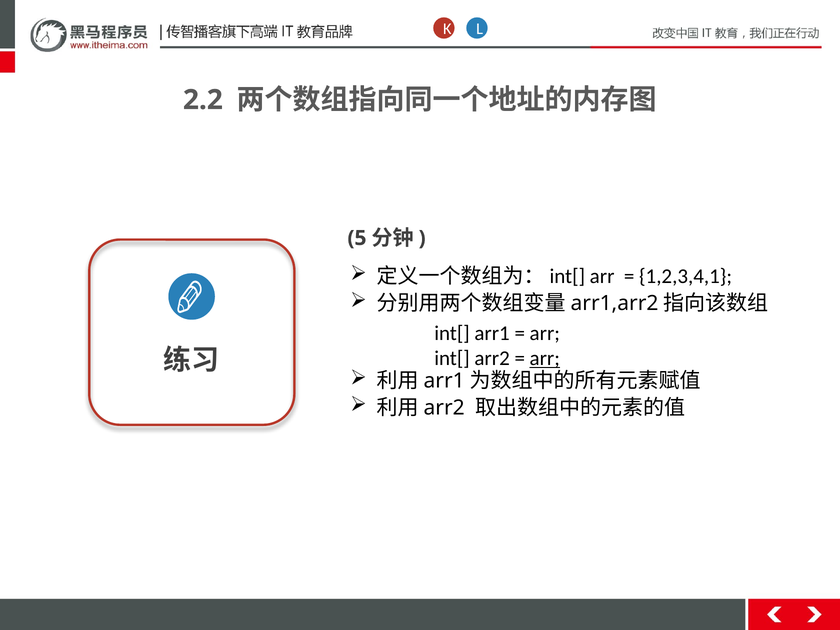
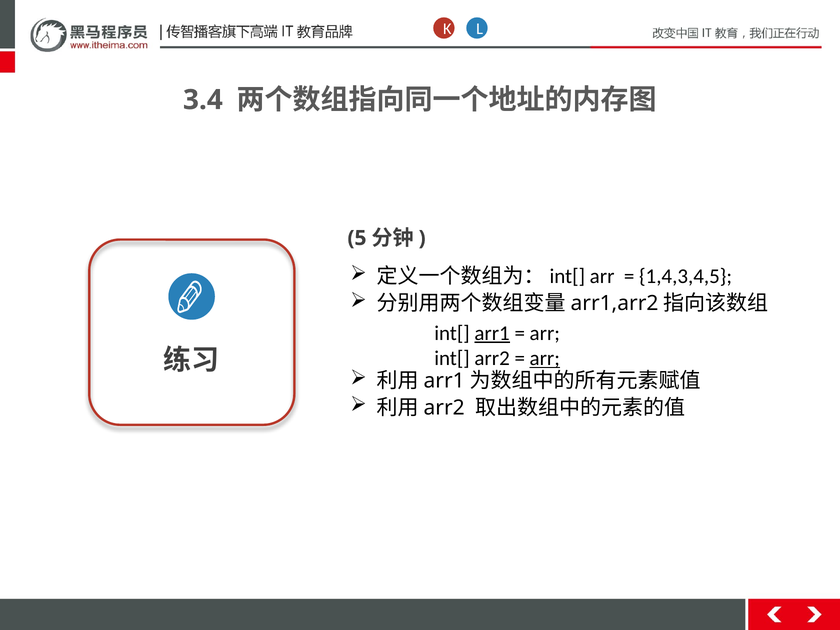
2.2: 2.2 -> 3.4
1,2,3,4,1: 1,2,3,4,1 -> 1,4,3,4,5
arr1 underline: none -> present
